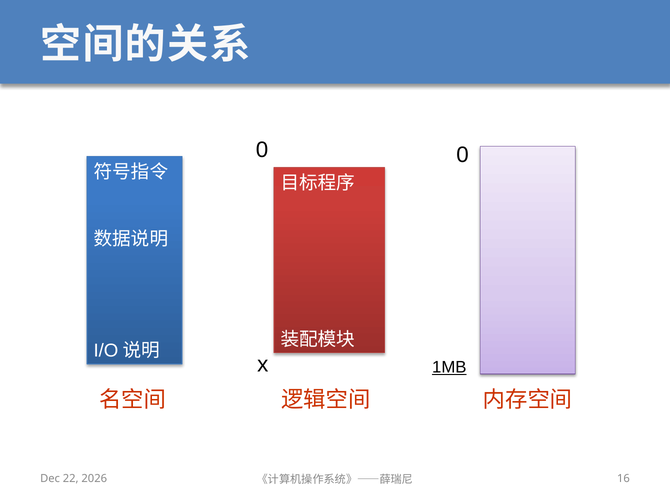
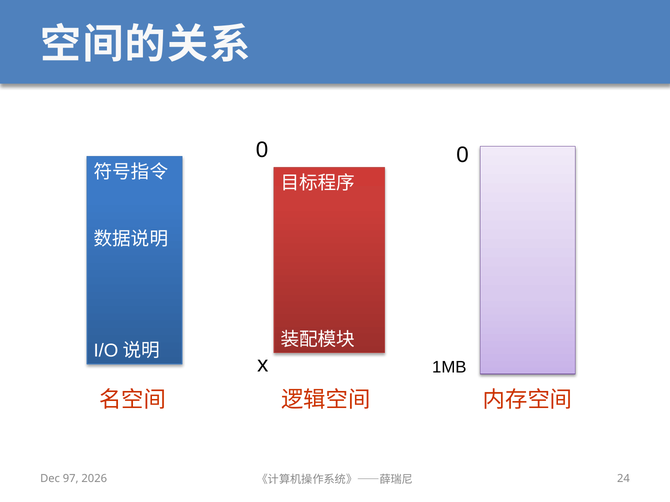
1MB underline: present -> none
22: 22 -> 97
16: 16 -> 24
